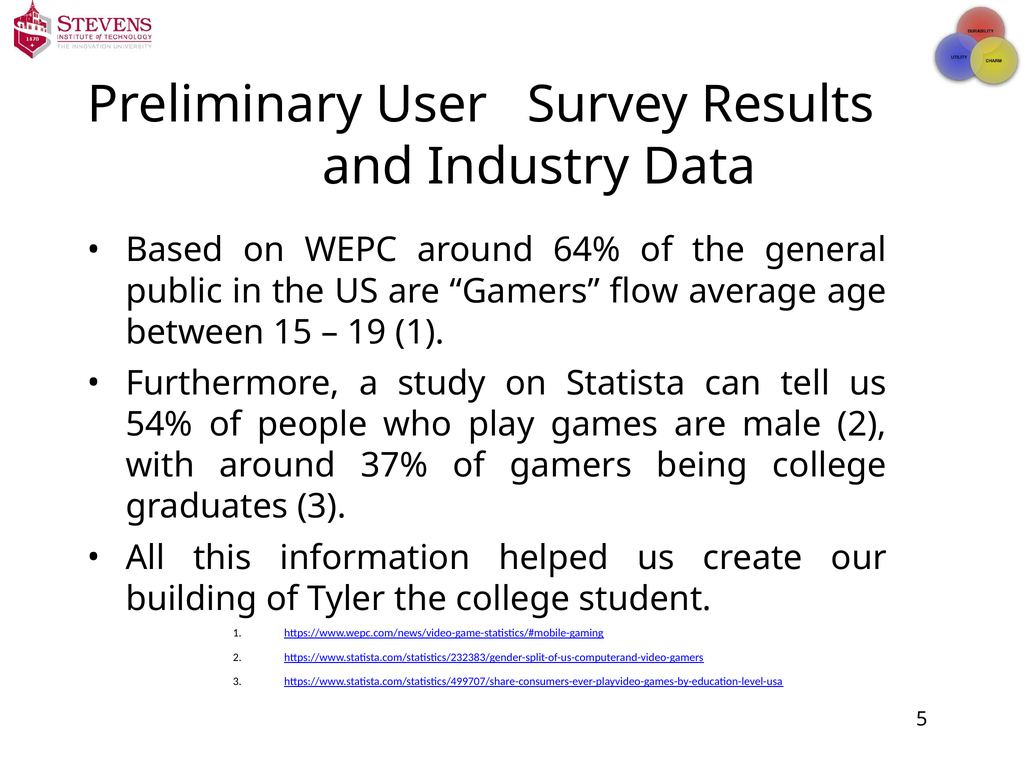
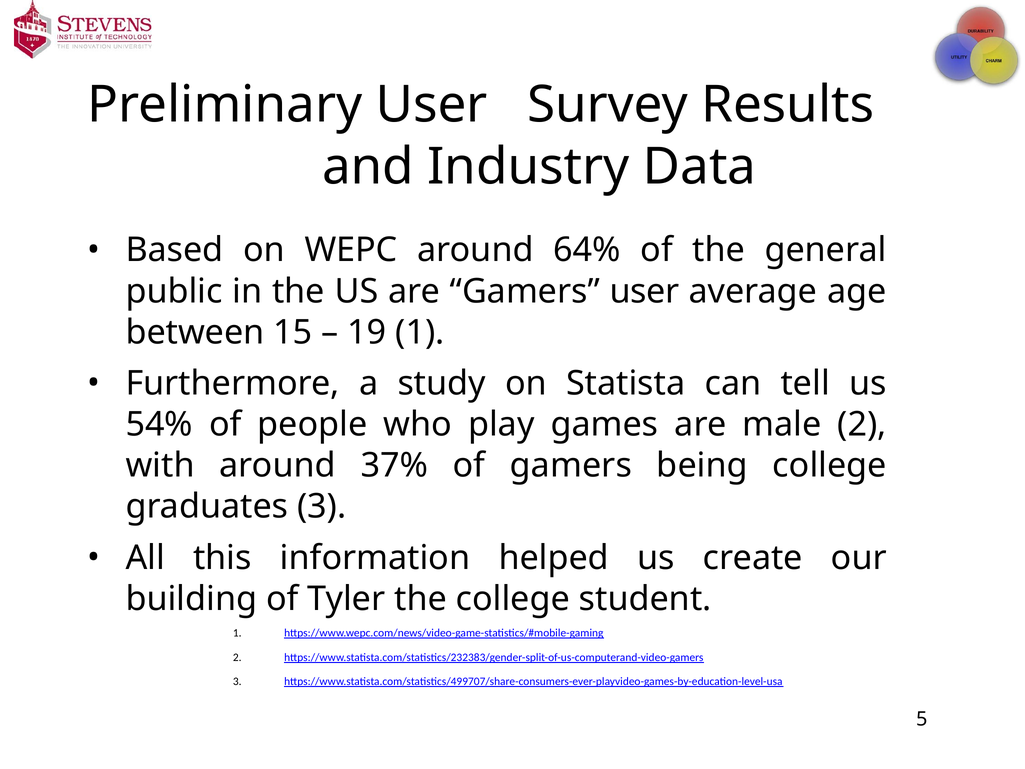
Gamers flow: flow -> user
